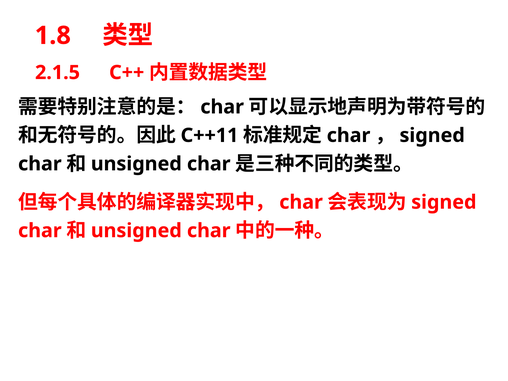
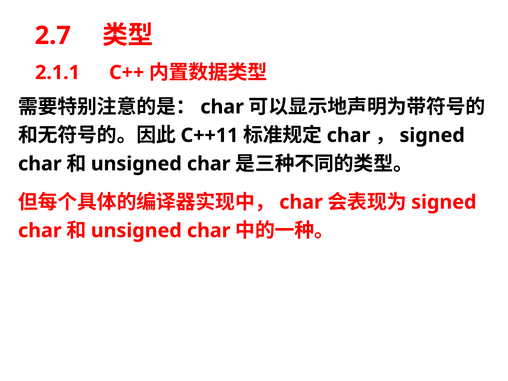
1.8: 1.8 -> 2.7
2.1.5: 2.1.5 -> 2.1.1
